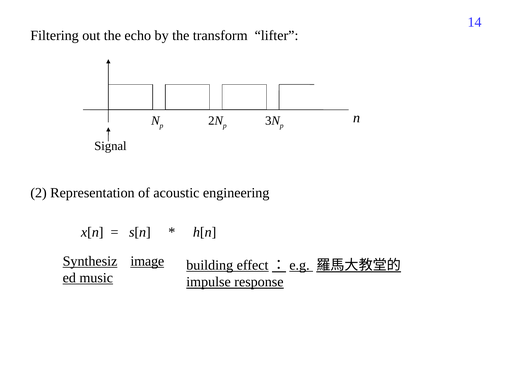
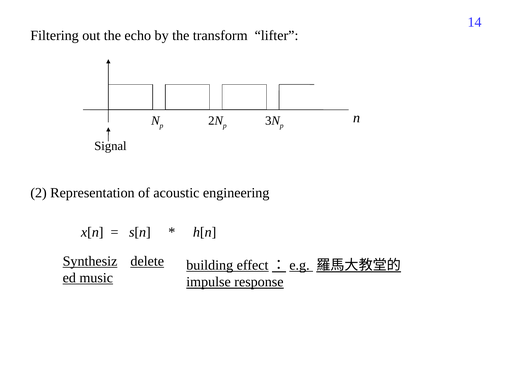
image: image -> delete
